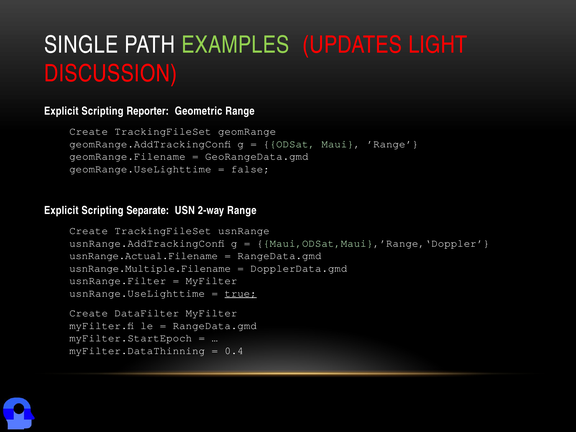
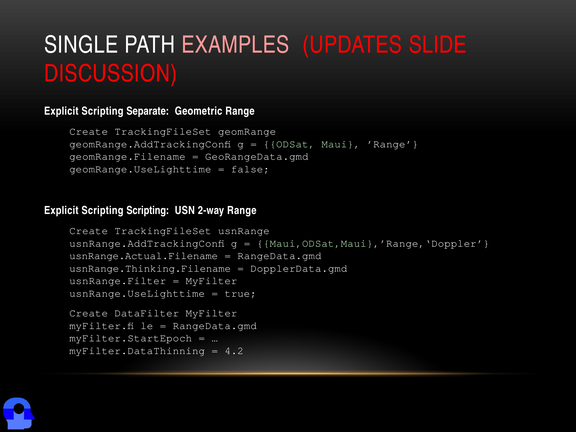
EXAMPLES colour: light green -> pink
LIGHT: LIGHT -> SLIDE
Reporter: Reporter -> Separate
Scripting Separate: Separate -> Scripting
usnRange.Multiple.Filename: usnRange.Multiple.Filename -> usnRange.Thinking.Filename
true underline: present -> none
0.4: 0.4 -> 4.2
